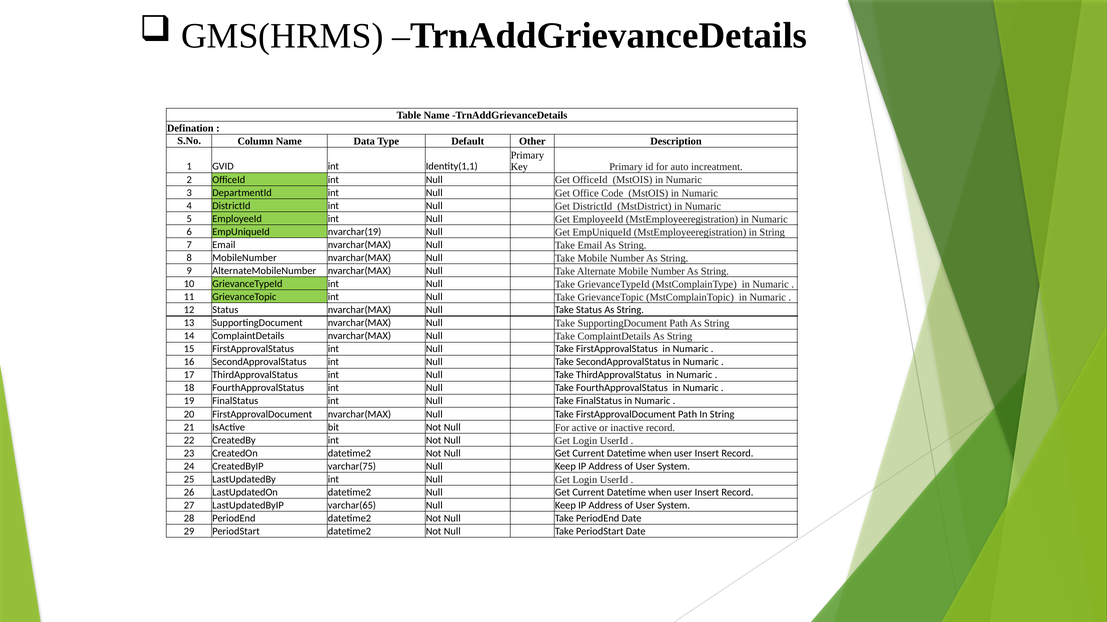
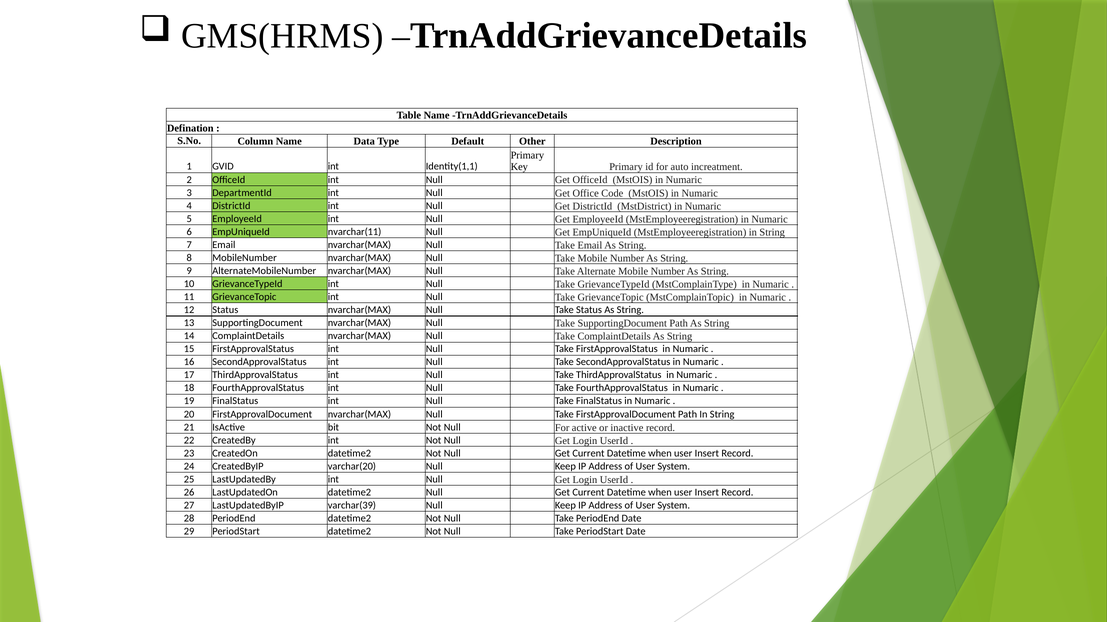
nvarchar(19: nvarchar(19 -> nvarchar(11
varchar(75: varchar(75 -> varchar(20
varchar(65: varchar(65 -> varchar(39
